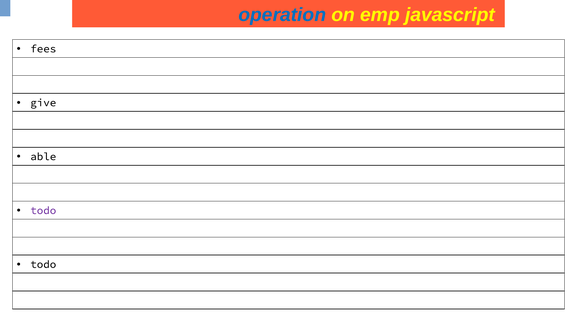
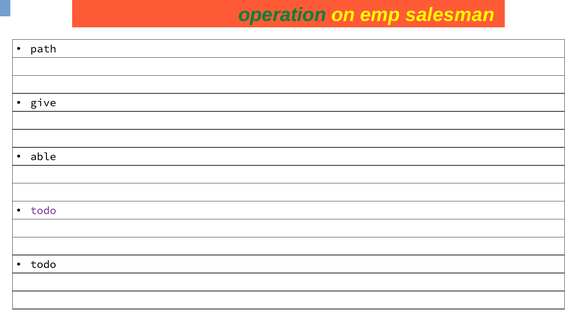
operation colour: blue -> green
javascript: javascript -> salesman
fees: fees -> path
